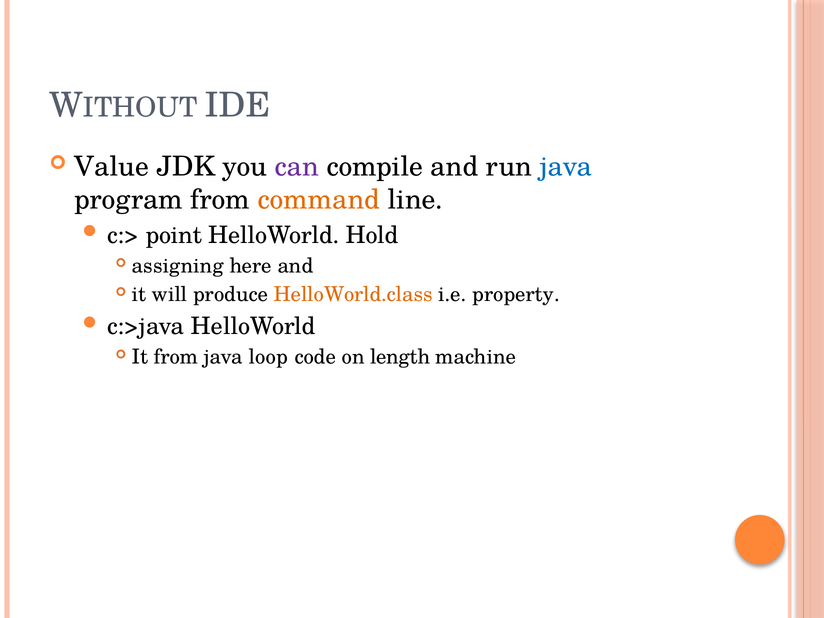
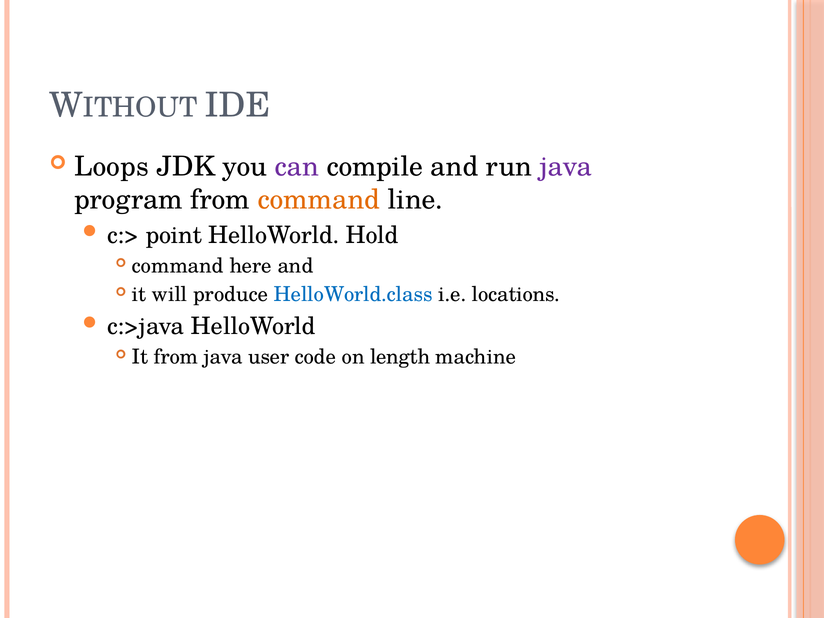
Value: Value -> Loops
java at (566, 167) colour: blue -> purple
assigning at (178, 266): assigning -> command
HelloWorld.class colour: orange -> blue
property: property -> locations
loop: loop -> user
